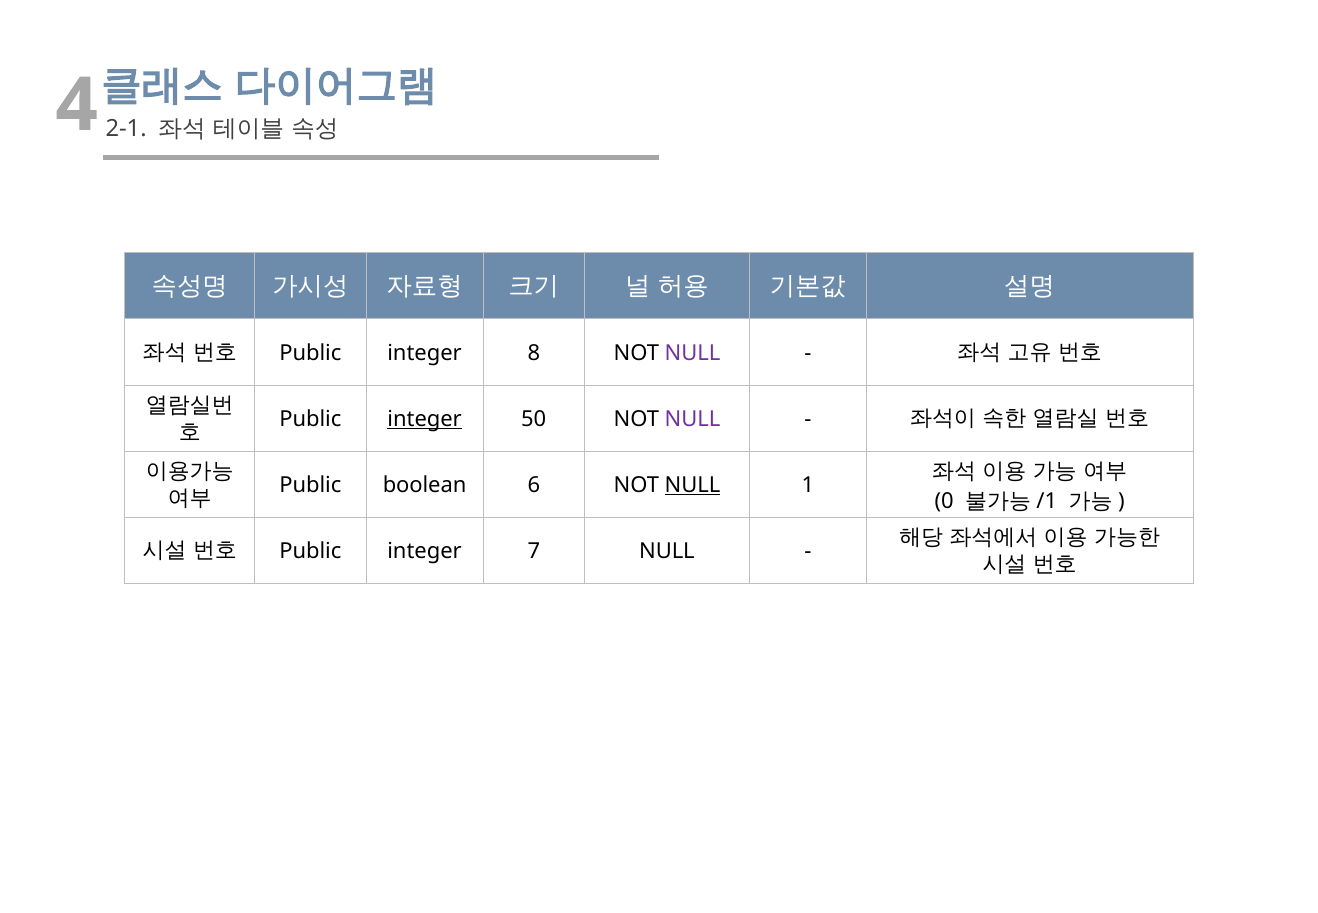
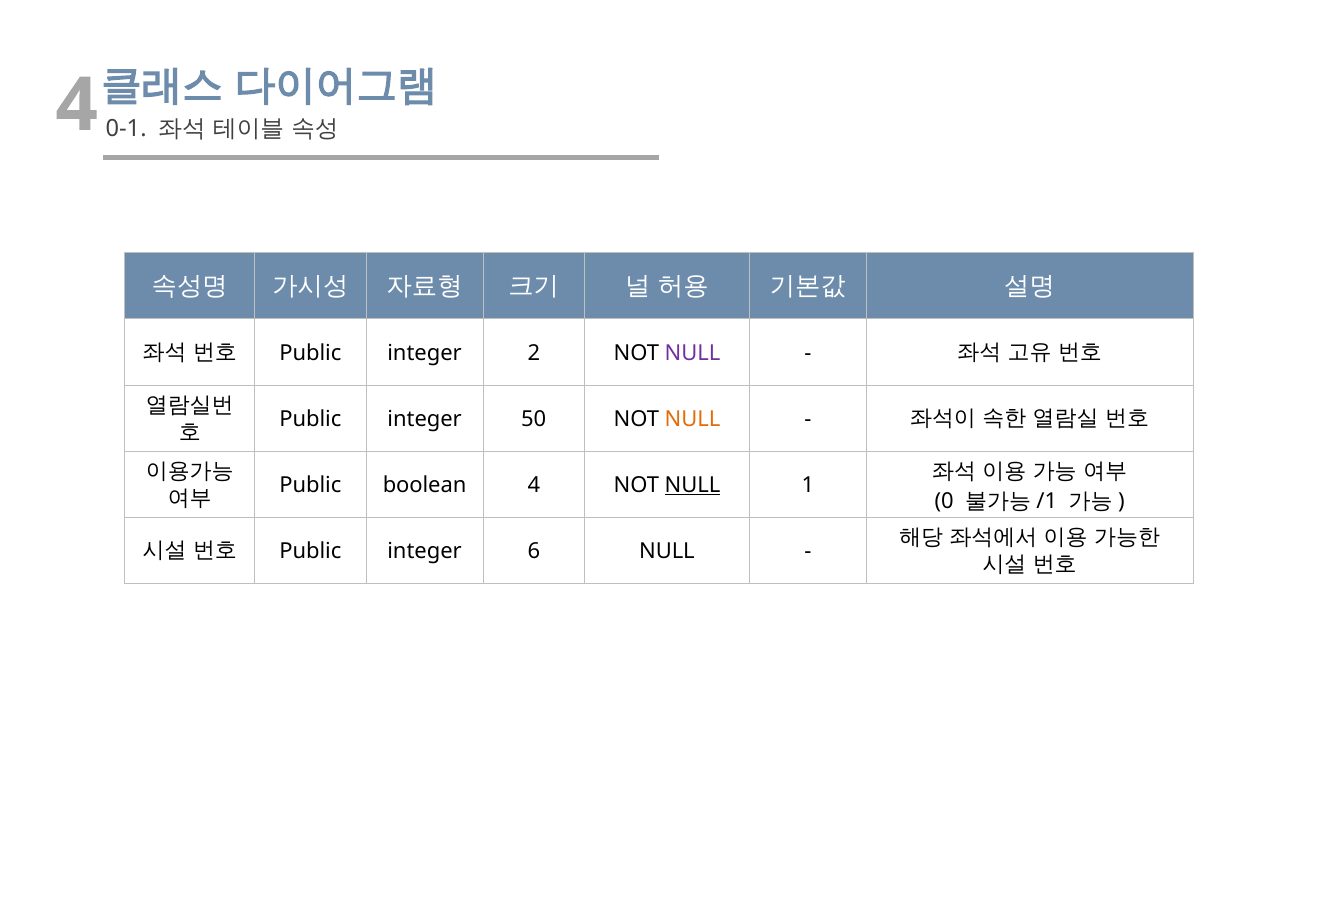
2-1: 2-1 -> 0-1
8: 8 -> 2
integer at (425, 419) underline: present -> none
NULL at (692, 419) colour: purple -> orange
boolean 6: 6 -> 4
7: 7 -> 6
